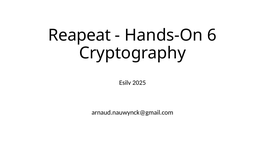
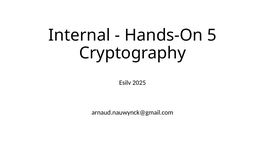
Reapeat: Reapeat -> Internal
6: 6 -> 5
